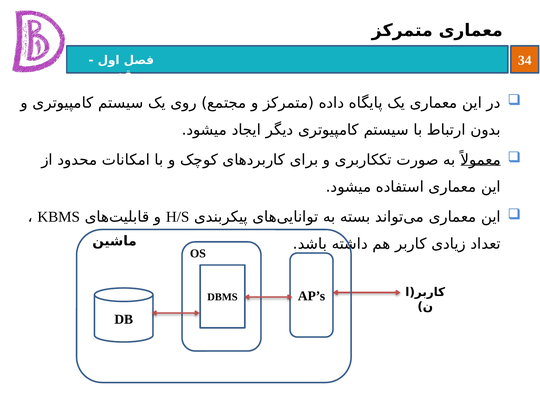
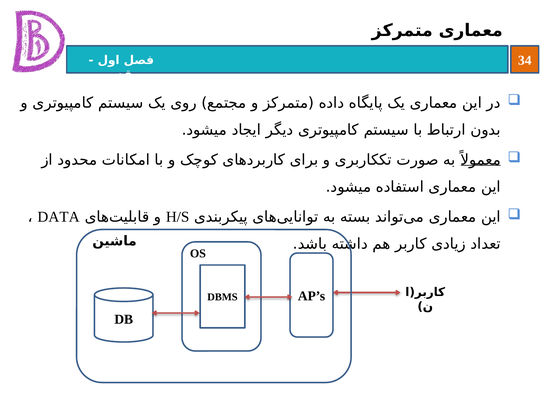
KBMS: KBMS -> DATA
